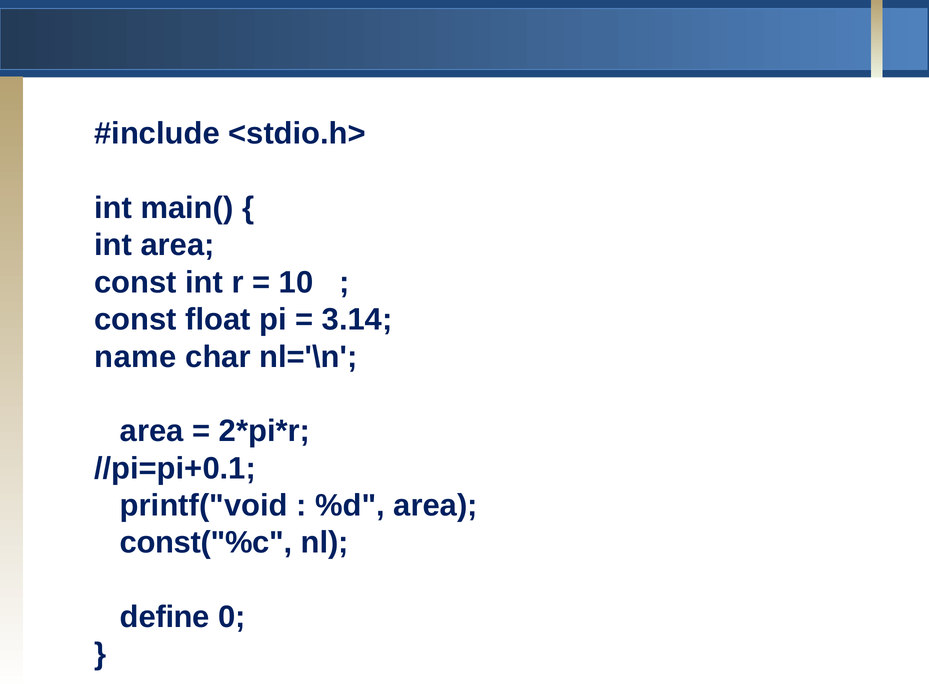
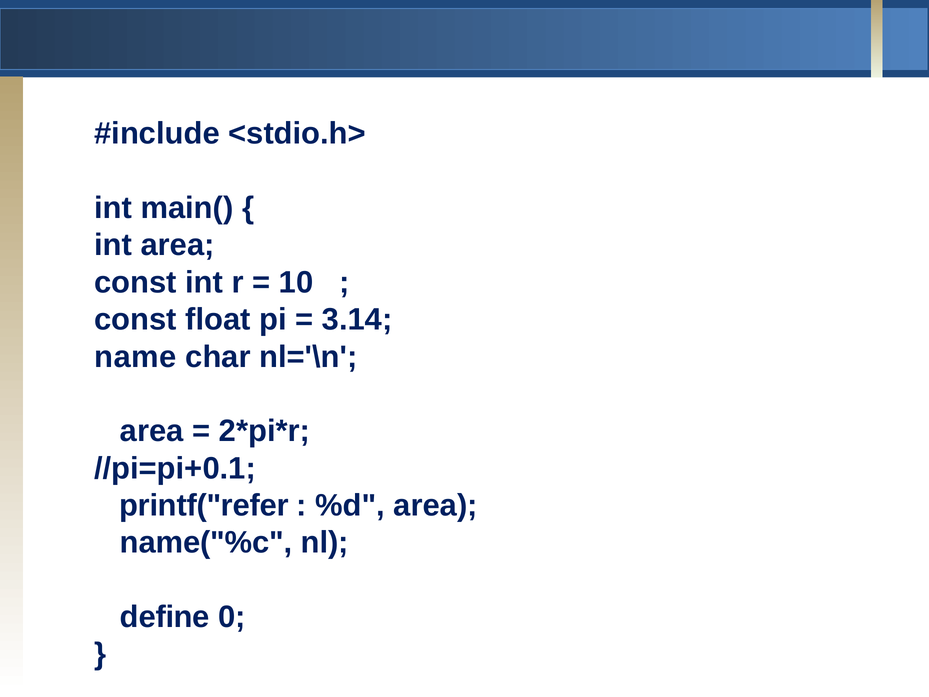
printf("void: printf("void -> printf("refer
const("%c: const("%c -> name("%c
